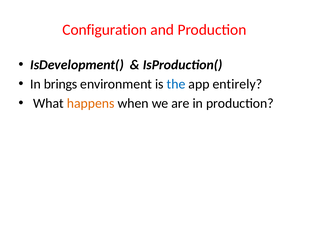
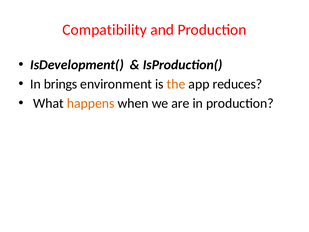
Configuration: Configuration -> Compatibility
the colour: blue -> orange
entirely: entirely -> reduces
